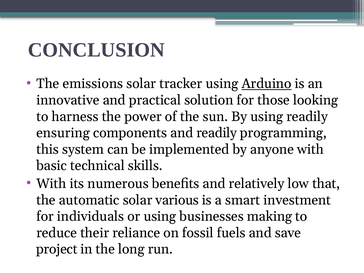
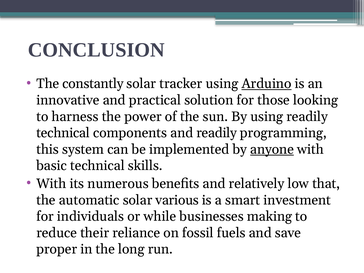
emissions: emissions -> constantly
ensuring at (63, 133): ensuring -> technical
anyone underline: none -> present
or using: using -> while
project: project -> proper
